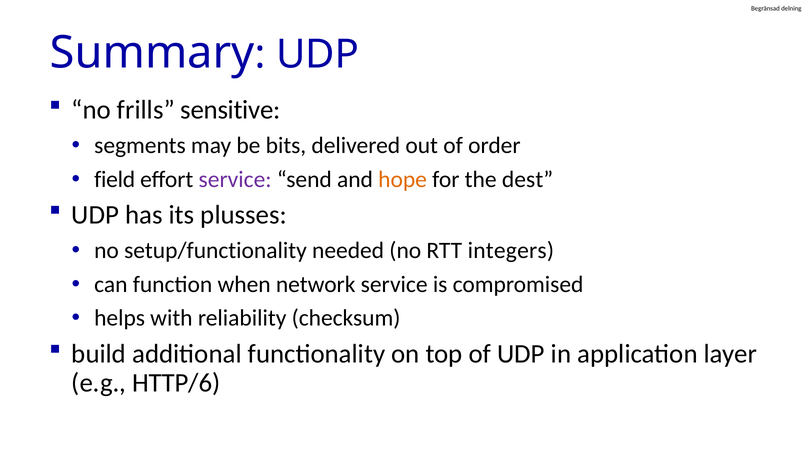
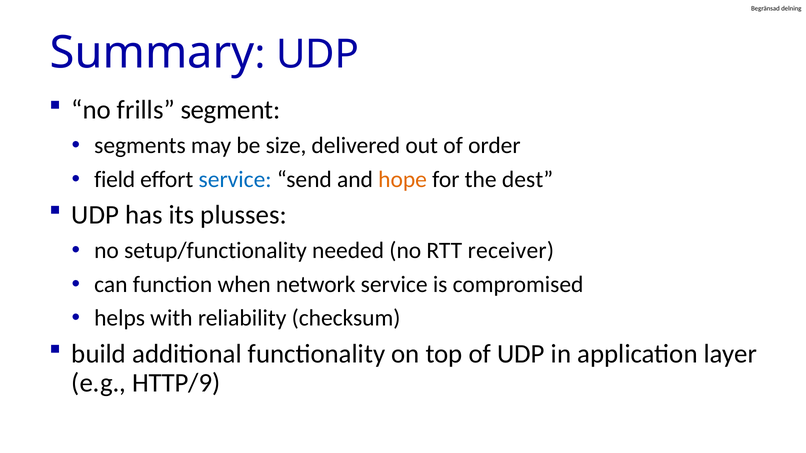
sensitive: sensitive -> segment
bits: bits -> size
service at (235, 180) colour: purple -> blue
integers: integers -> receiver
HTTP/6: HTTP/6 -> HTTP/9
